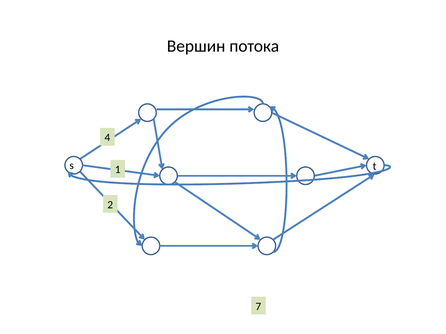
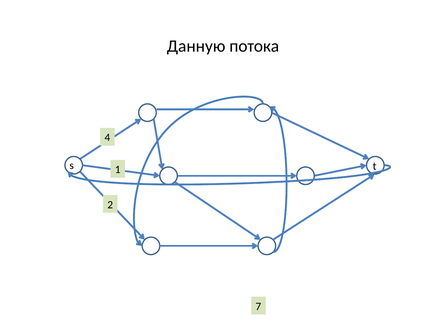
Вершин: Вершин -> Данную
